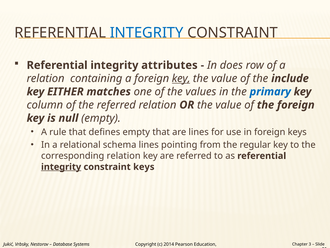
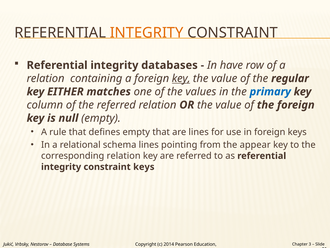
INTEGRITY at (147, 33) colour: blue -> orange
attributes: attributes -> databases
does: does -> have
include: include -> regular
regular: regular -> appear
integrity at (61, 167) underline: present -> none
